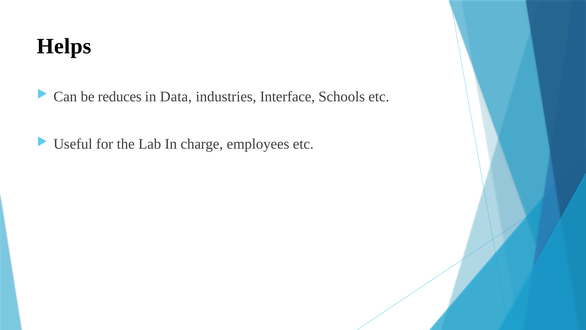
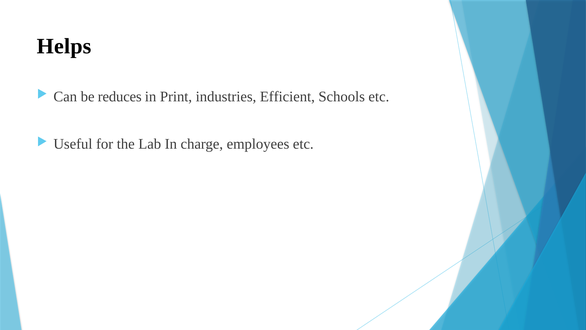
Data: Data -> Print
Interface: Interface -> Efficient
